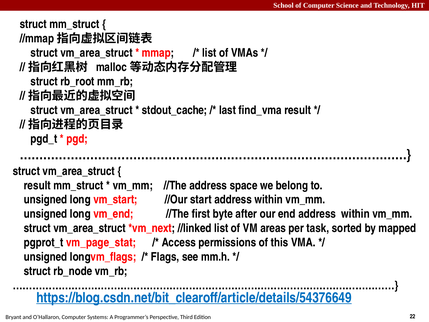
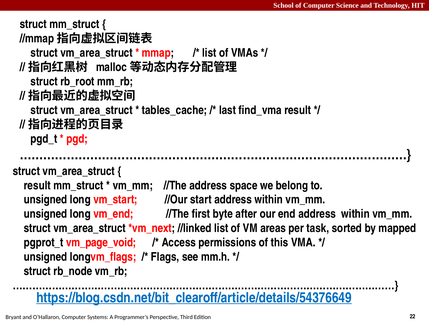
stdout_cache: stdout_cache -> tables_cache
vm_page_stat: vm_page_stat -> vm_page_void
